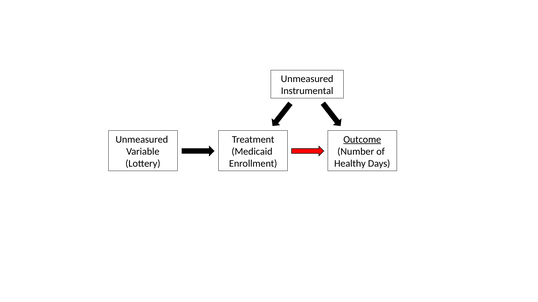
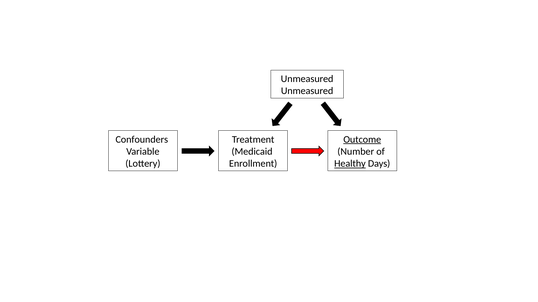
Instrumental at (307, 91): Instrumental -> Unmeasured
Unmeasured at (142, 140): Unmeasured -> Confounders
Healthy underline: none -> present
